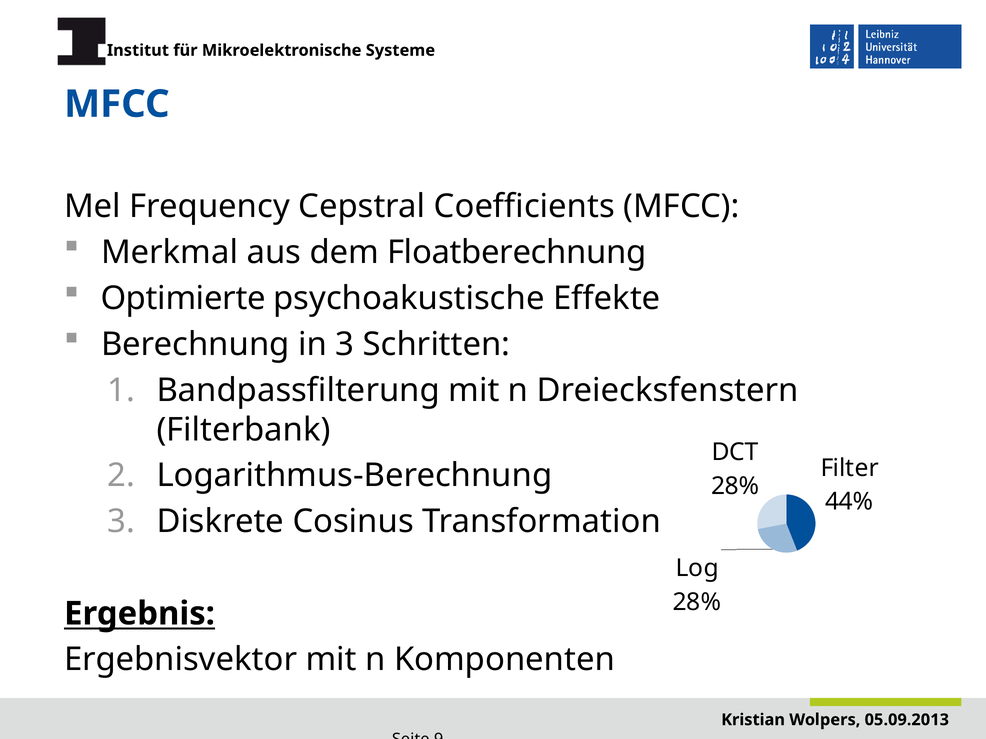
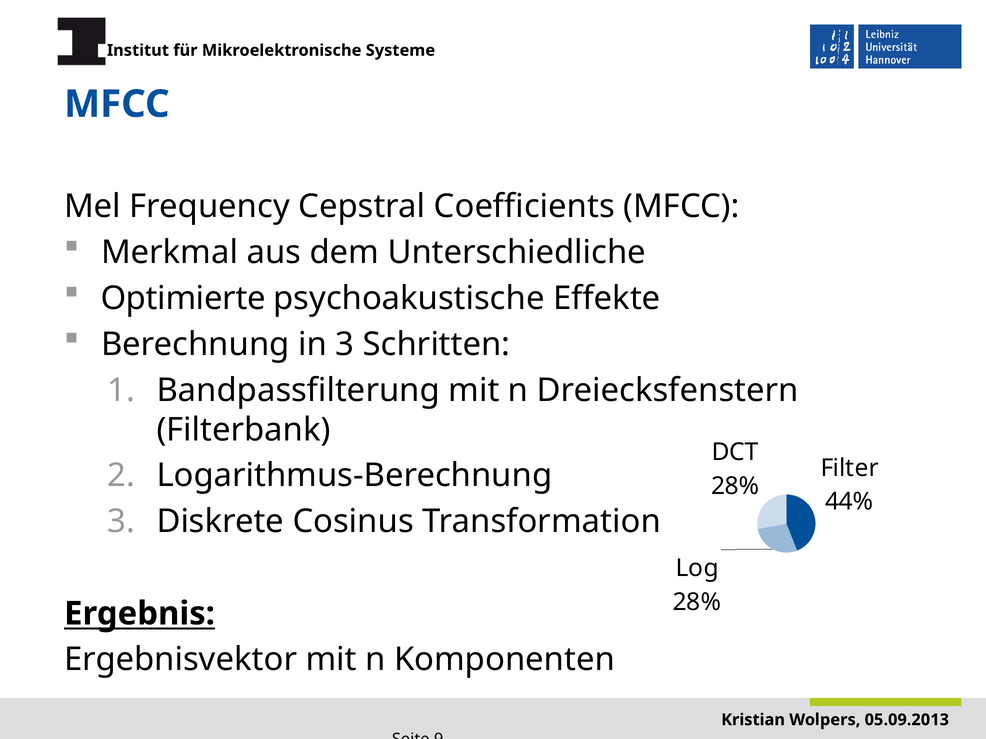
Floatberechnung: Floatberechnung -> Unterschiedliche
